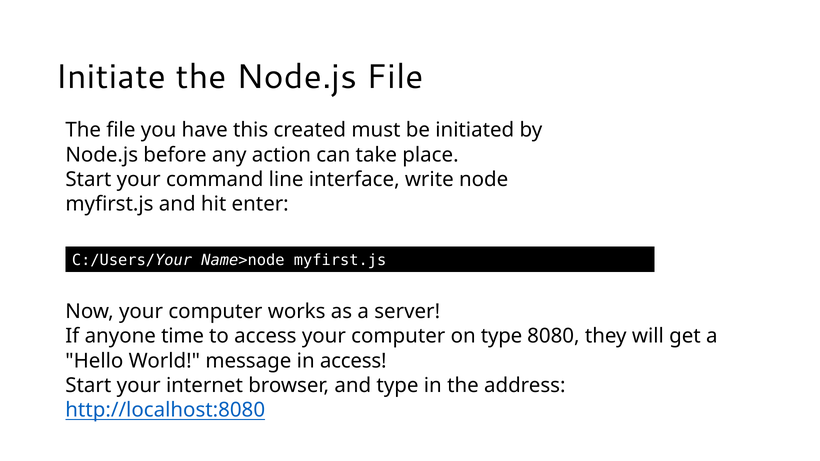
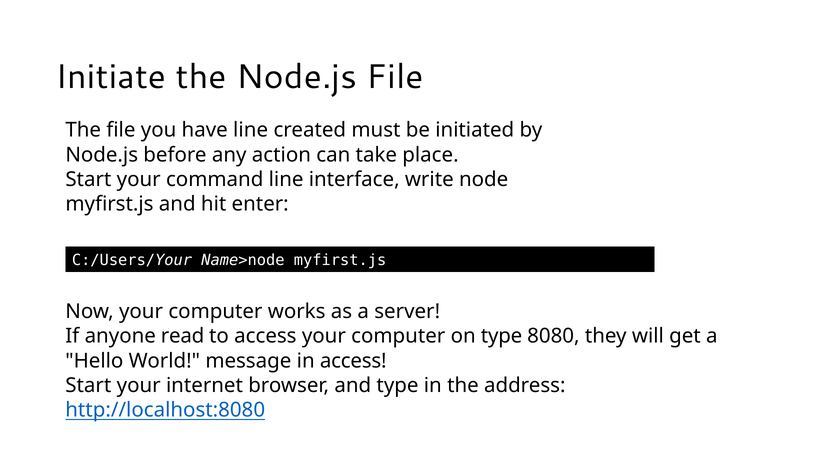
have this: this -> line
time: time -> read
